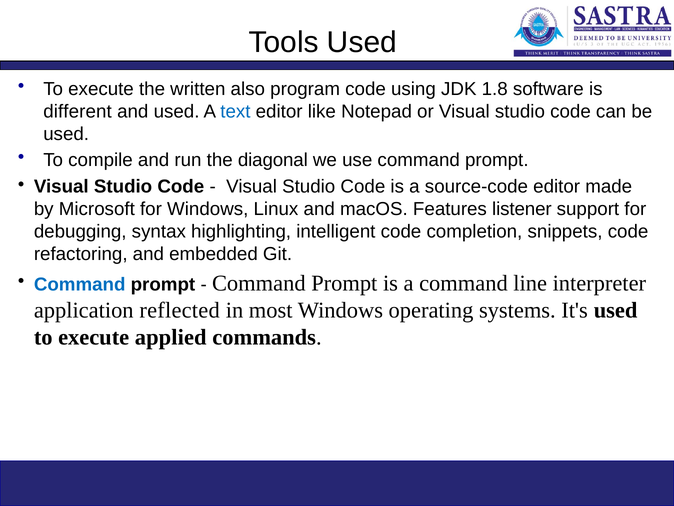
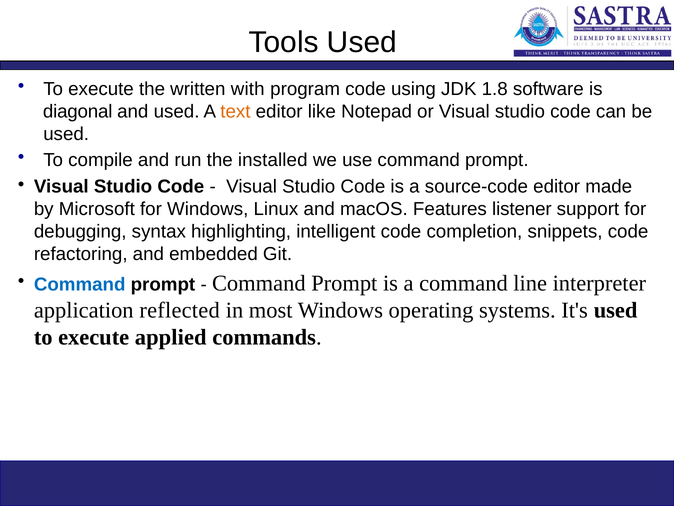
also: also -> with
different: different -> diagonal
text colour: blue -> orange
diagonal: diagonal -> installed
